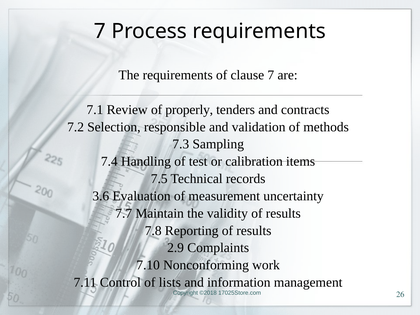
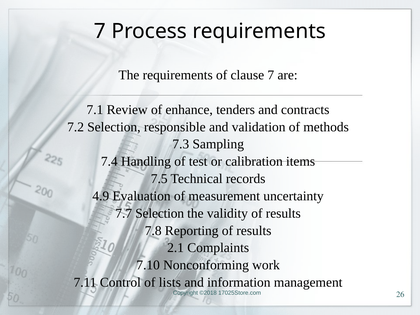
properly: properly -> enhance
3.6: 3.6 -> 4.9
7.7 Maintain: Maintain -> Selection
2.9: 2.9 -> 2.1
